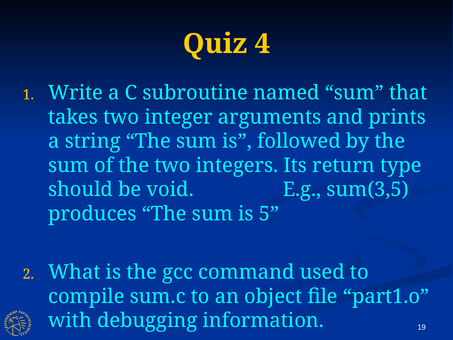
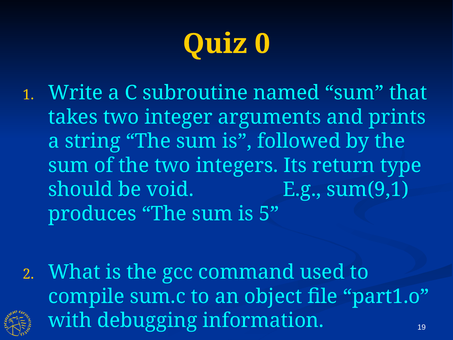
4: 4 -> 0
sum(3,5: sum(3,5 -> sum(9,1
